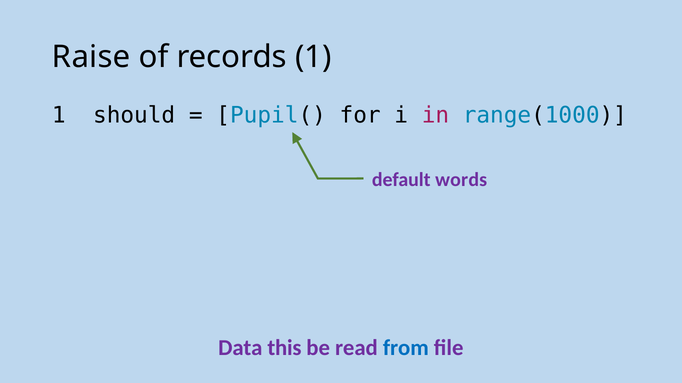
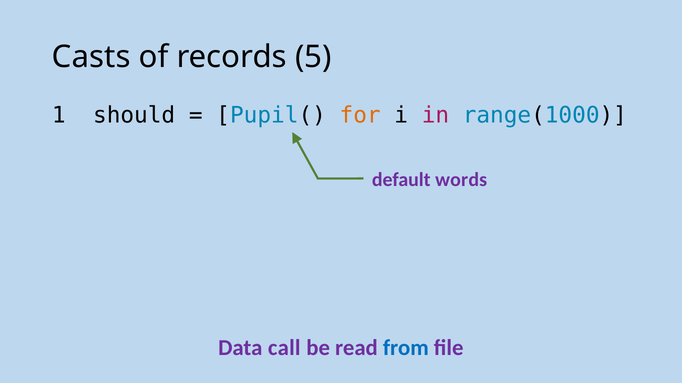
Raise: Raise -> Casts
records 1: 1 -> 5
for colour: black -> orange
this: this -> call
